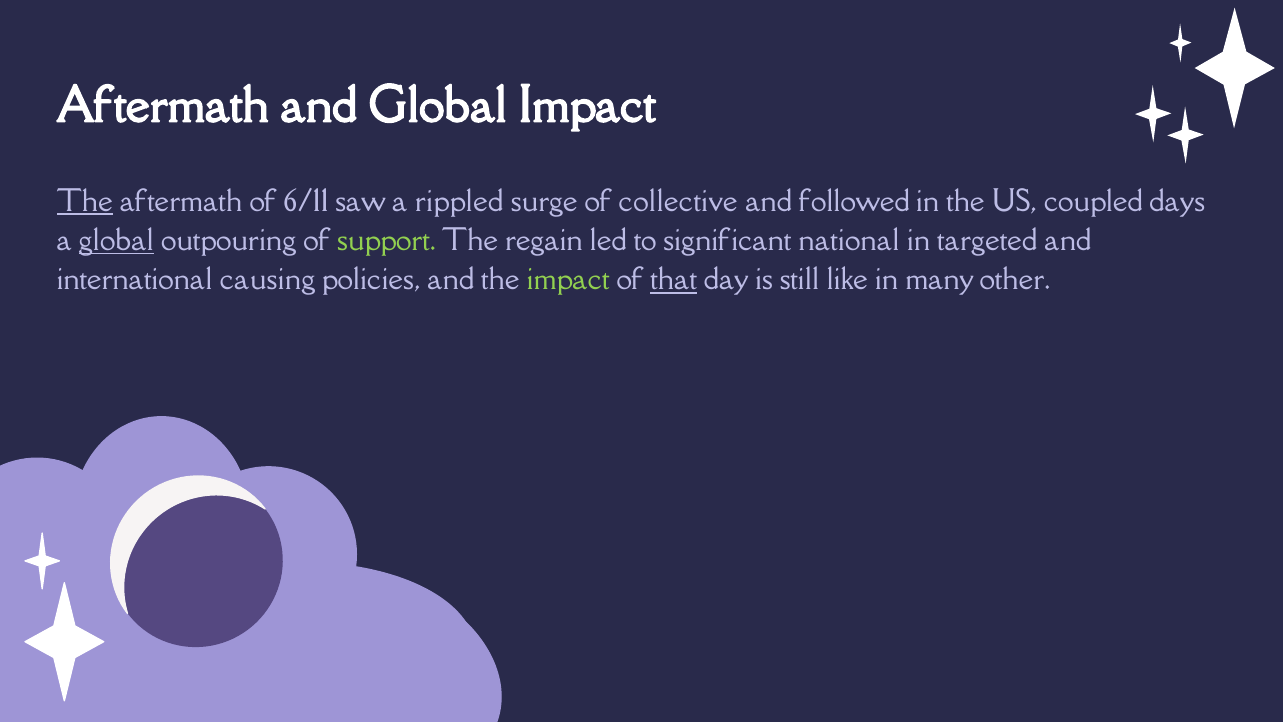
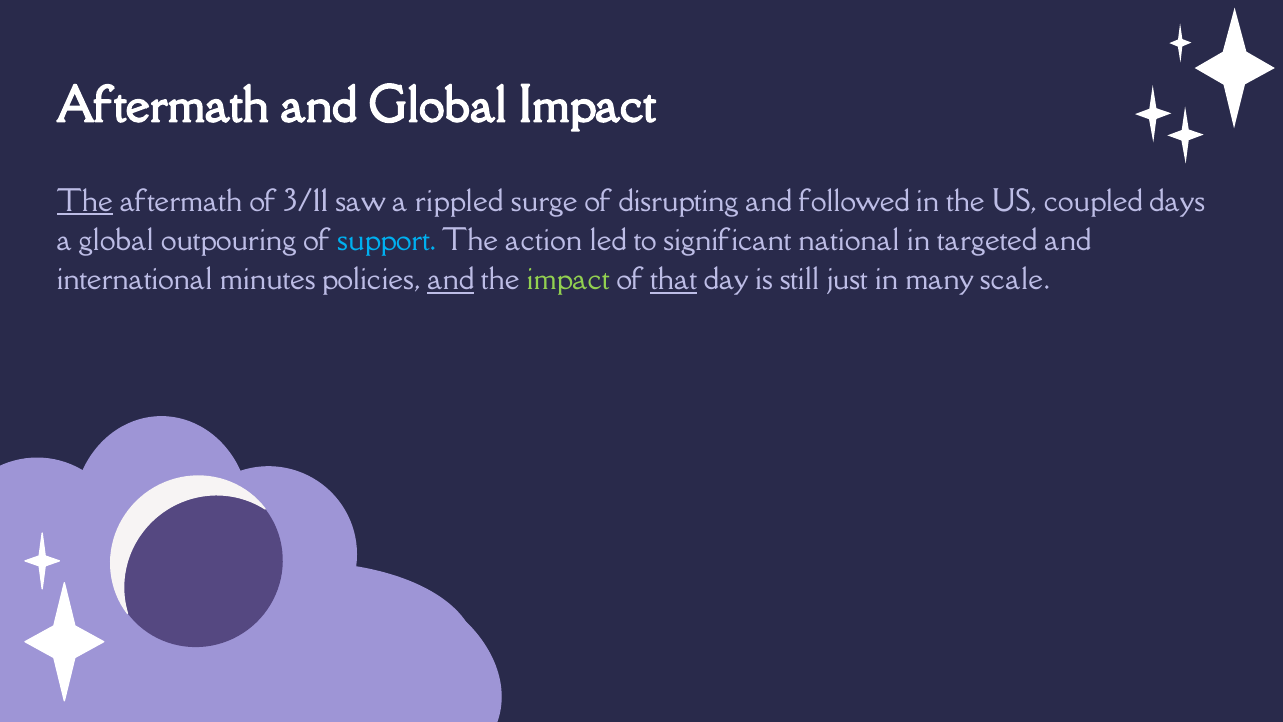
6/11: 6/11 -> 3/11
collective: collective -> disrupting
global at (116, 241) underline: present -> none
support colour: light green -> light blue
regain: regain -> action
causing: causing -> minutes
and at (451, 280) underline: none -> present
like: like -> just
other: other -> scale
